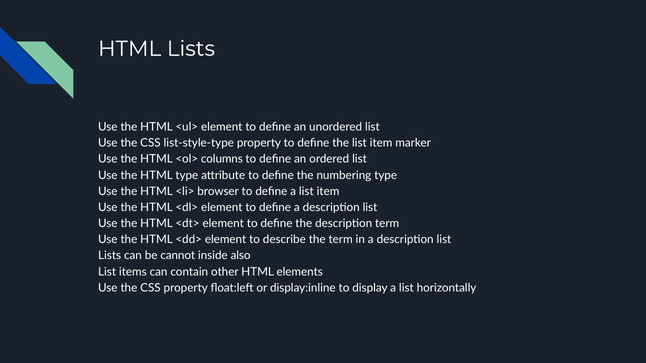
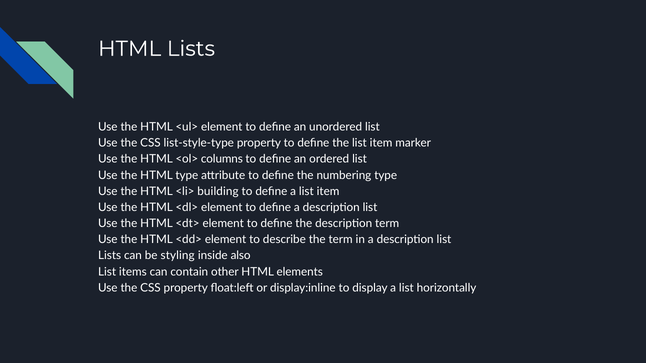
browser: browser -> building
cannot: cannot -> styling
